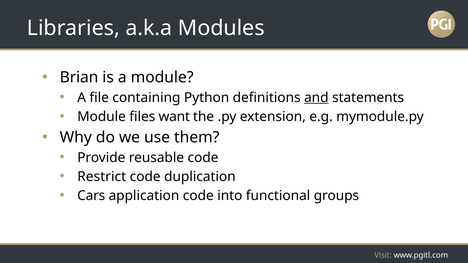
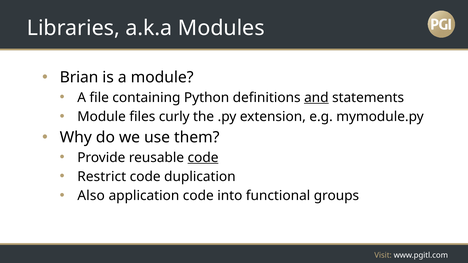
want: want -> curly
code at (203, 158) underline: none -> present
Cars: Cars -> Also
